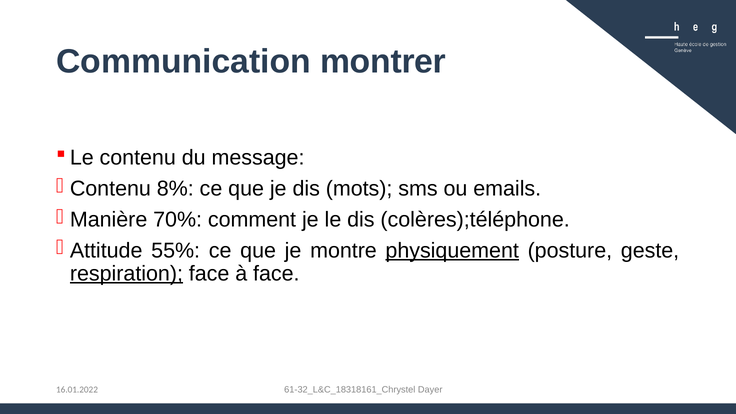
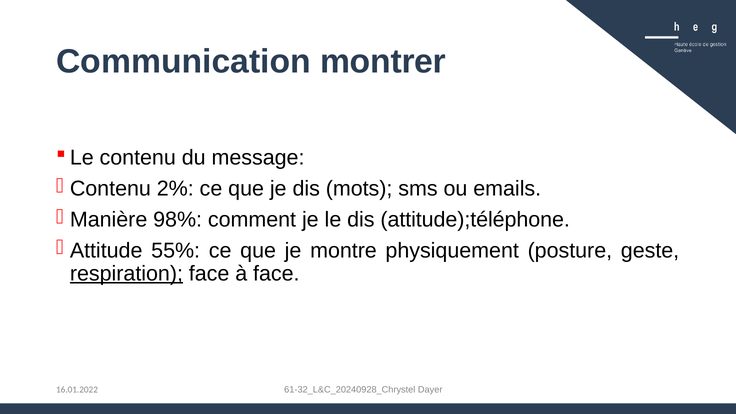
8%: 8% -> 2%
70%: 70% -> 98%
colères);téléphone: colères);téléphone -> attitude);téléphone
physiquement underline: present -> none
61-32_L&C_18318161_Chrystel: 61-32_L&C_18318161_Chrystel -> 61-32_L&C_20240928_Chrystel
